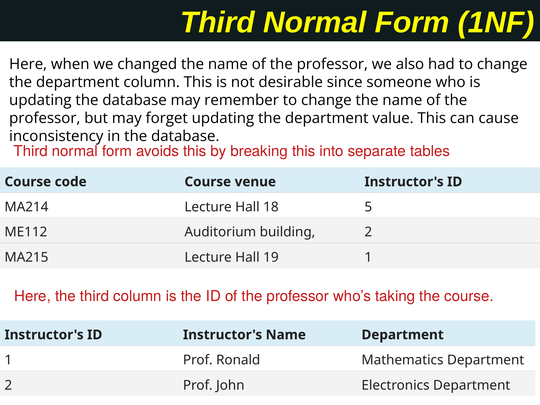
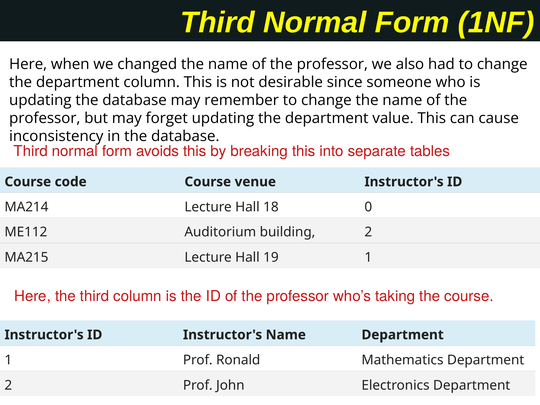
5: 5 -> 0
